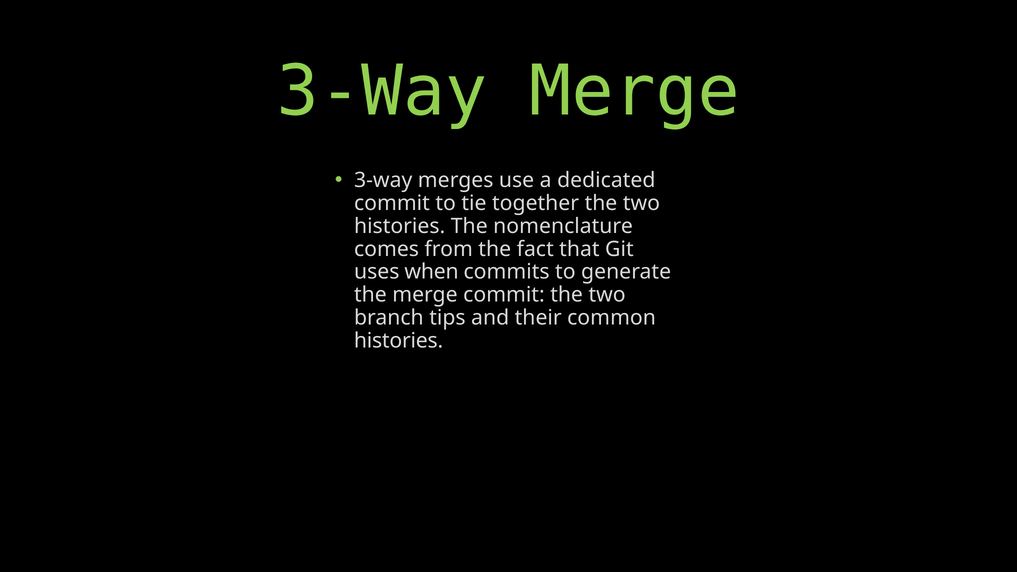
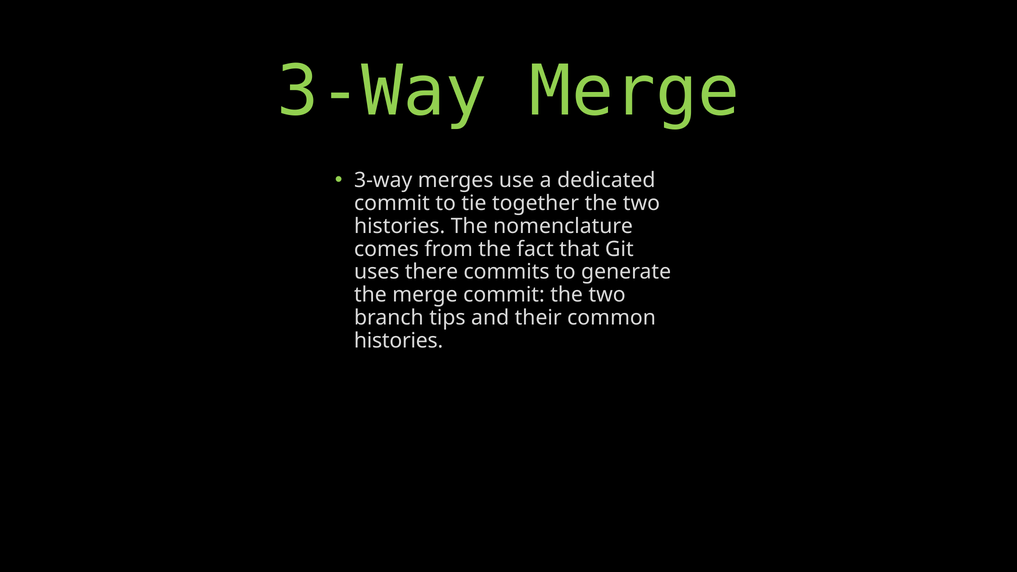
when: when -> there
